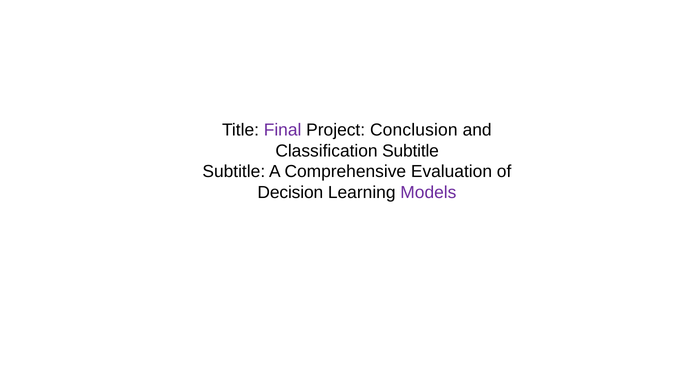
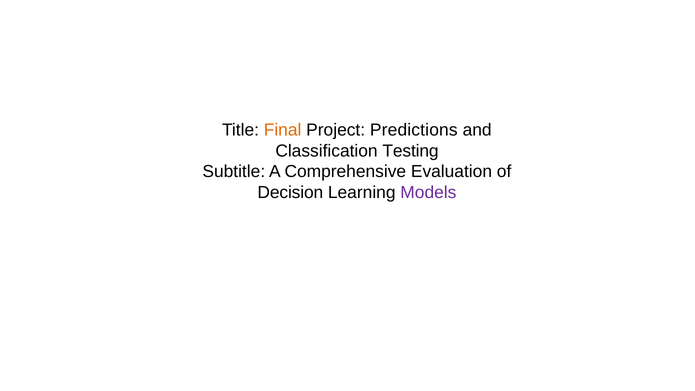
Final colour: purple -> orange
Conclusion: Conclusion -> Predictions
Classification Subtitle: Subtitle -> Testing
